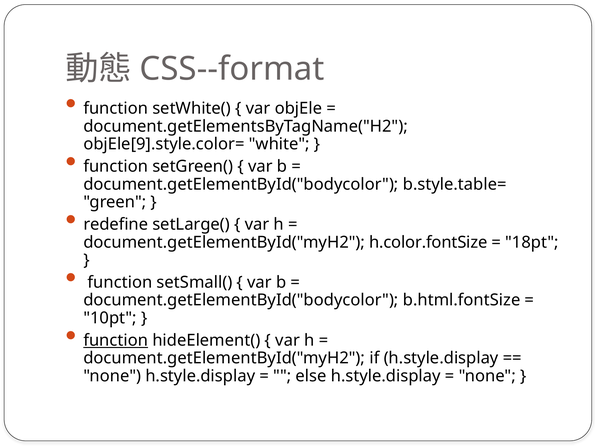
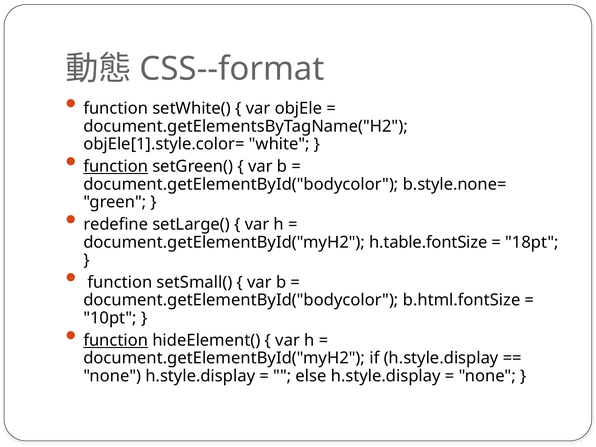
objEle[9].style.color=: objEle[9].style.color= -> objEle[1].style.color=
function at (116, 166) underline: none -> present
b.style.table=: b.style.table= -> b.style.none=
h.color.fontSize: h.color.fontSize -> h.table.fontSize
